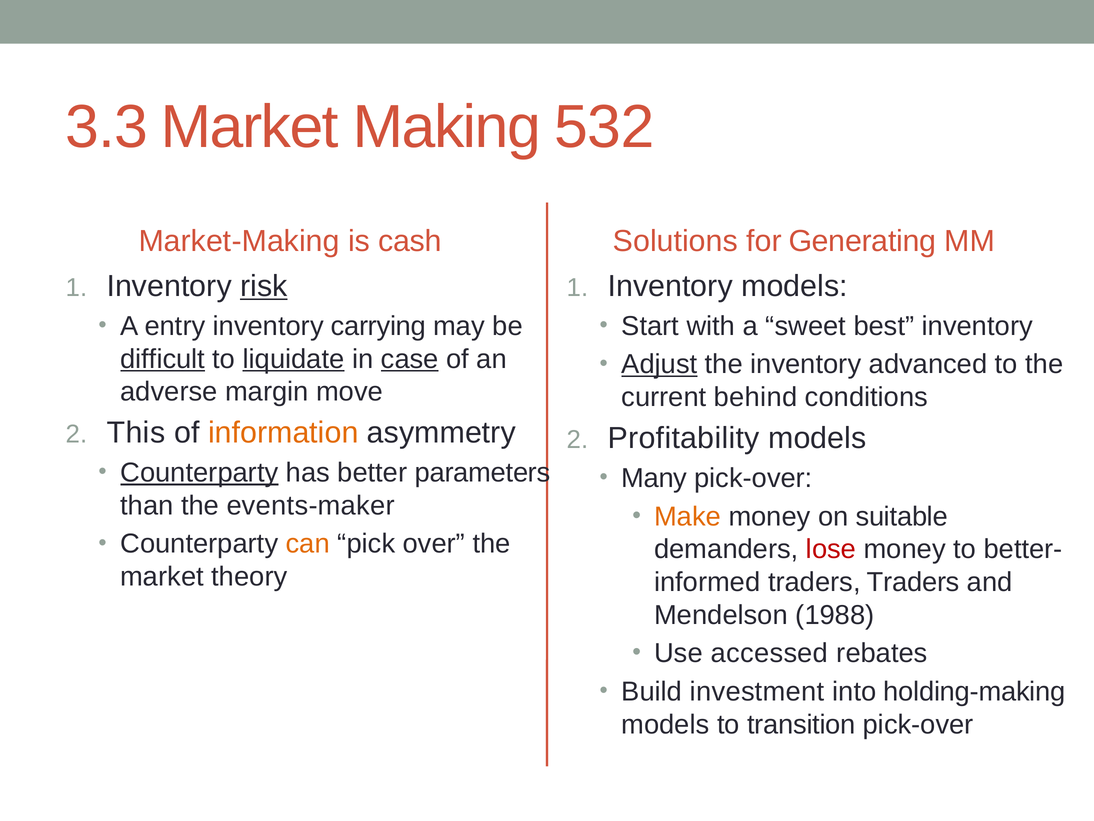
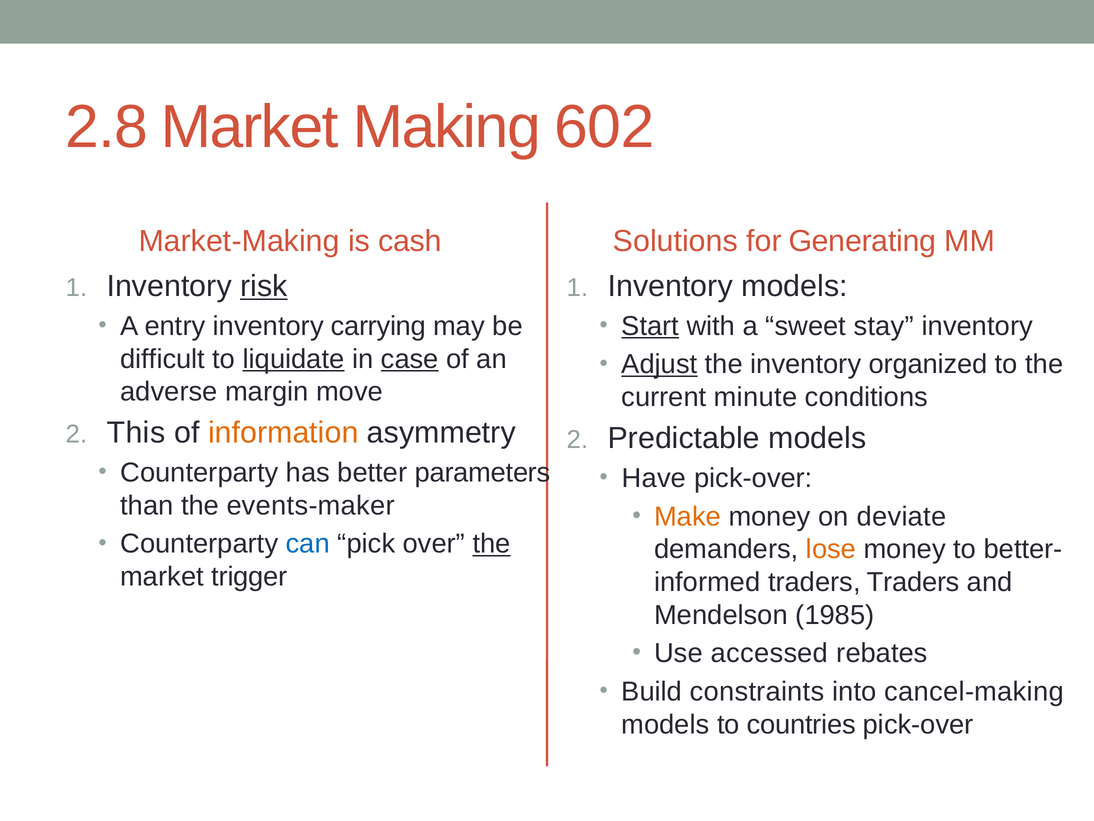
3.3: 3.3 -> 2.8
532: 532 -> 602
Start underline: none -> present
best: best -> stay
difficult underline: present -> none
advanced: advanced -> organized
behind: behind -> minute
Profitability: Profitability -> Predictable
Counterparty at (199, 473) underline: present -> none
Many: Many -> Have
suitable: suitable -> deviate
can colour: orange -> blue
the at (492, 544) underline: none -> present
lose colour: red -> orange
theory: theory -> trigger
1988: 1988 -> 1985
investment: investment -> constraints
holding-making: holding-making -> cancel-making
transition: transition -> countries
